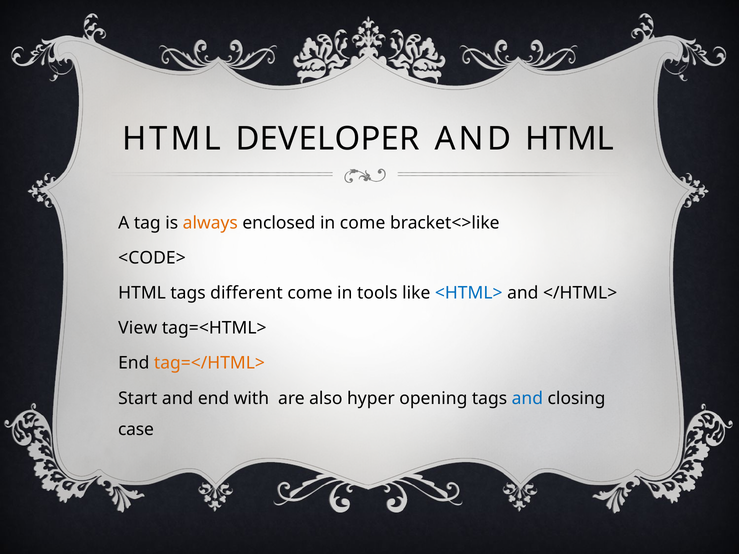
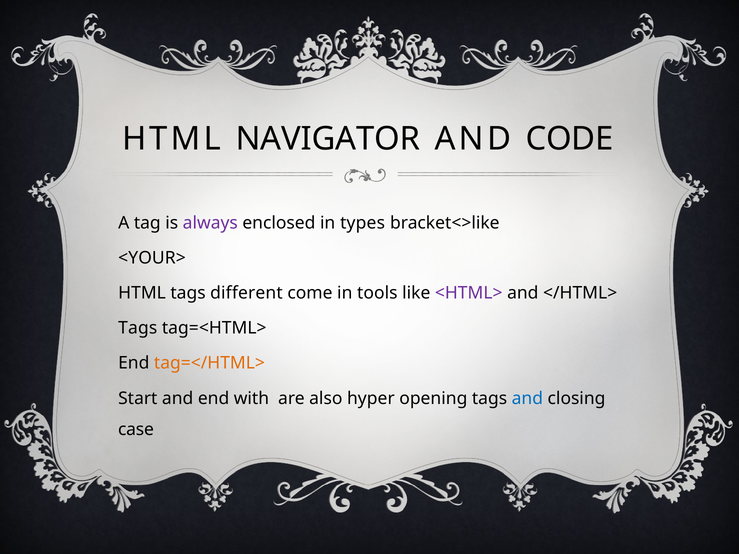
DEVELOPER: DEVELOPER -> NAVIGATOR
AND HTML: HTML -> CODE
always colour: orange -> purple
in come: come -> types
<CODE>: <CODE> -> <YOUR>
<HTML> colour: blue -> purple
View at (138, 328): View -> Tags
